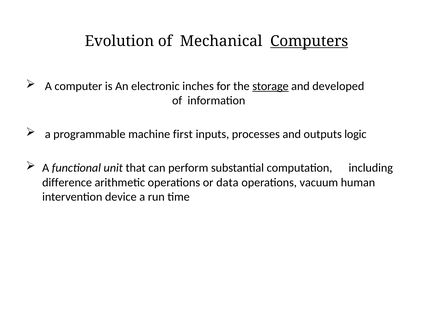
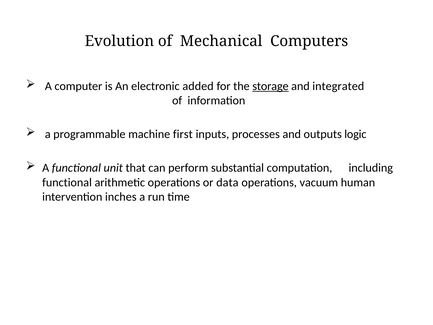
Computers underline: present -> none
inches: inches -> added
developed: developed -> integrated
difference at (67, 182): difference -> functional
device: device -> inches
